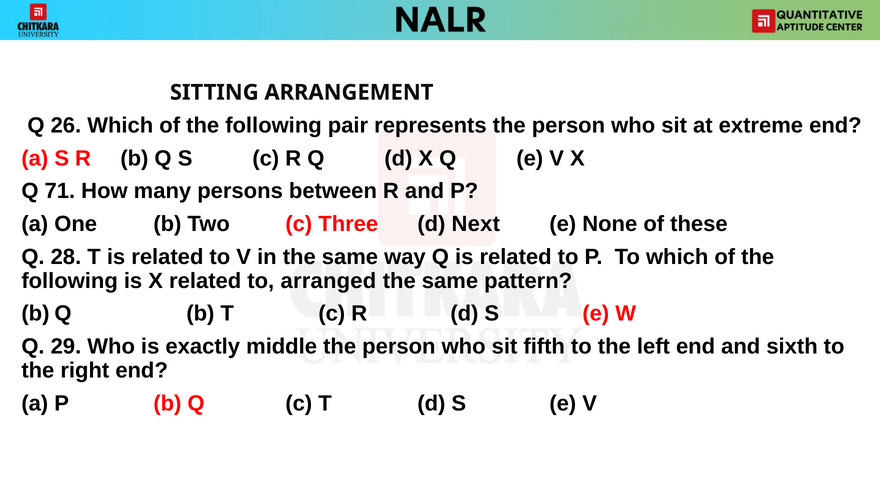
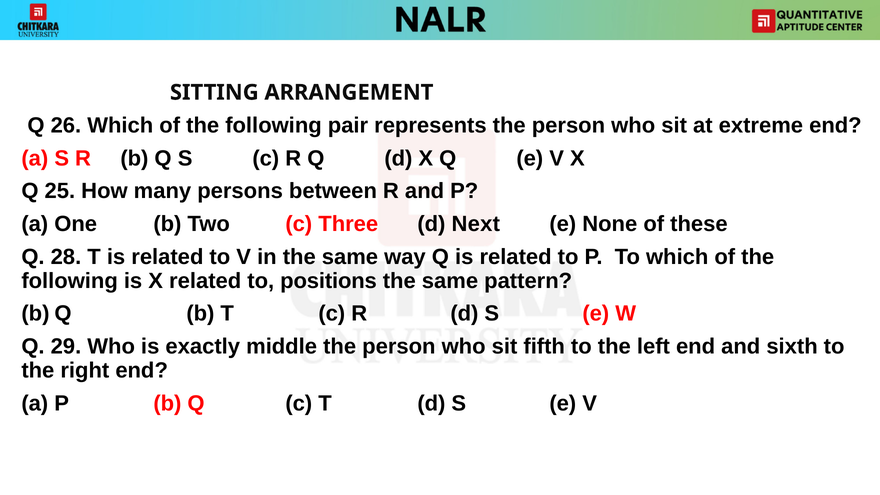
71: 71 -> 25
arranged: arranged -> positions
